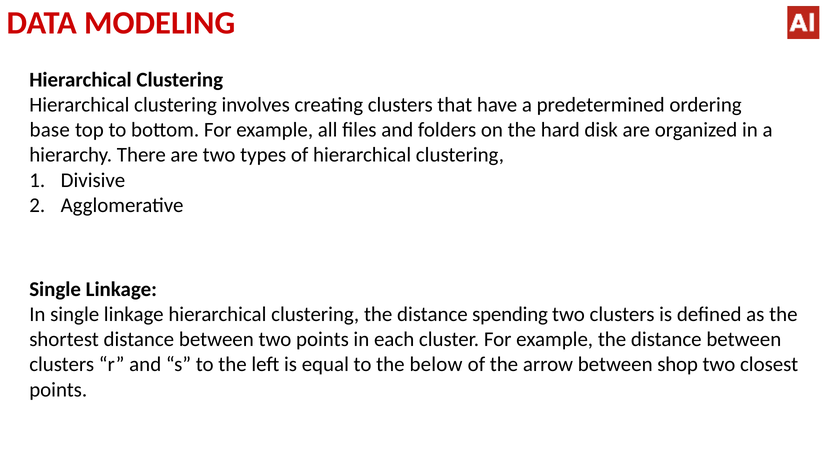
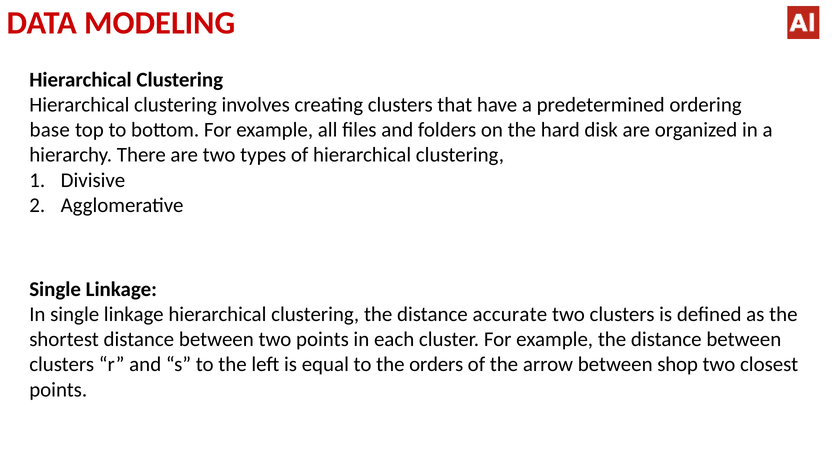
spending: spending -> accurate
below: below -> orders
